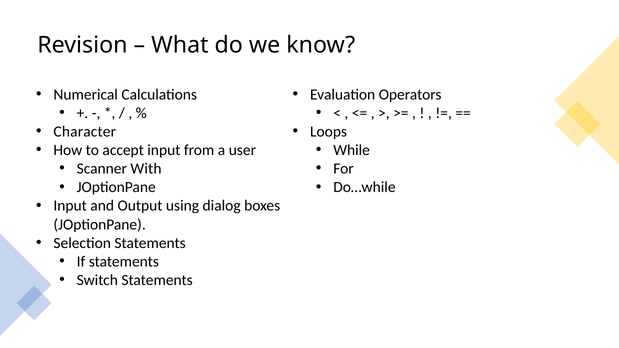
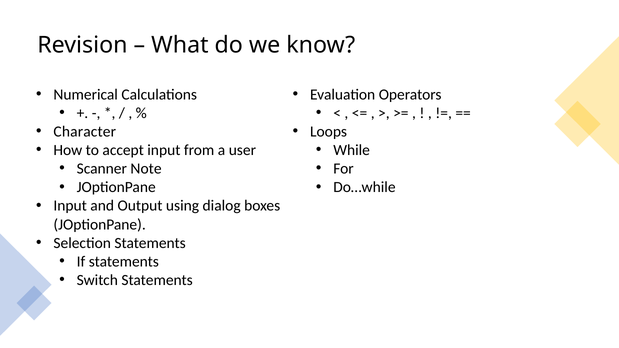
With: With -> Note
